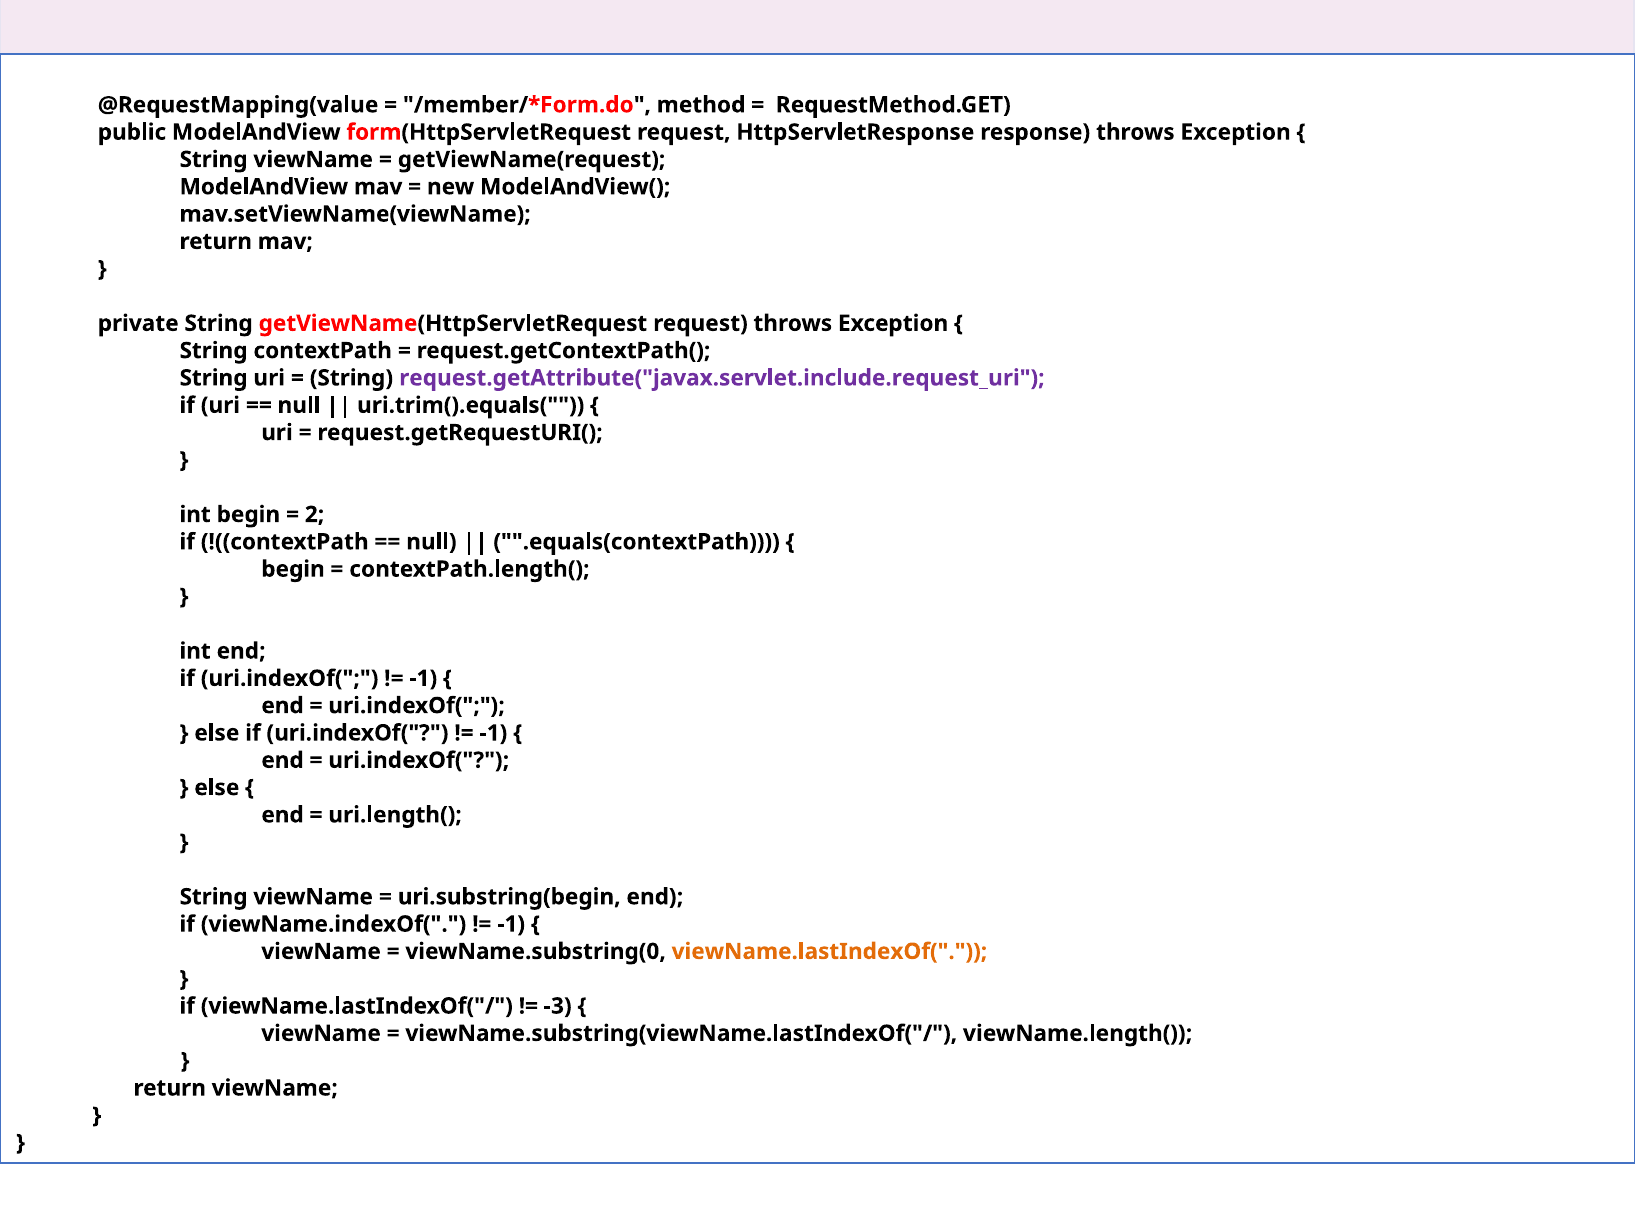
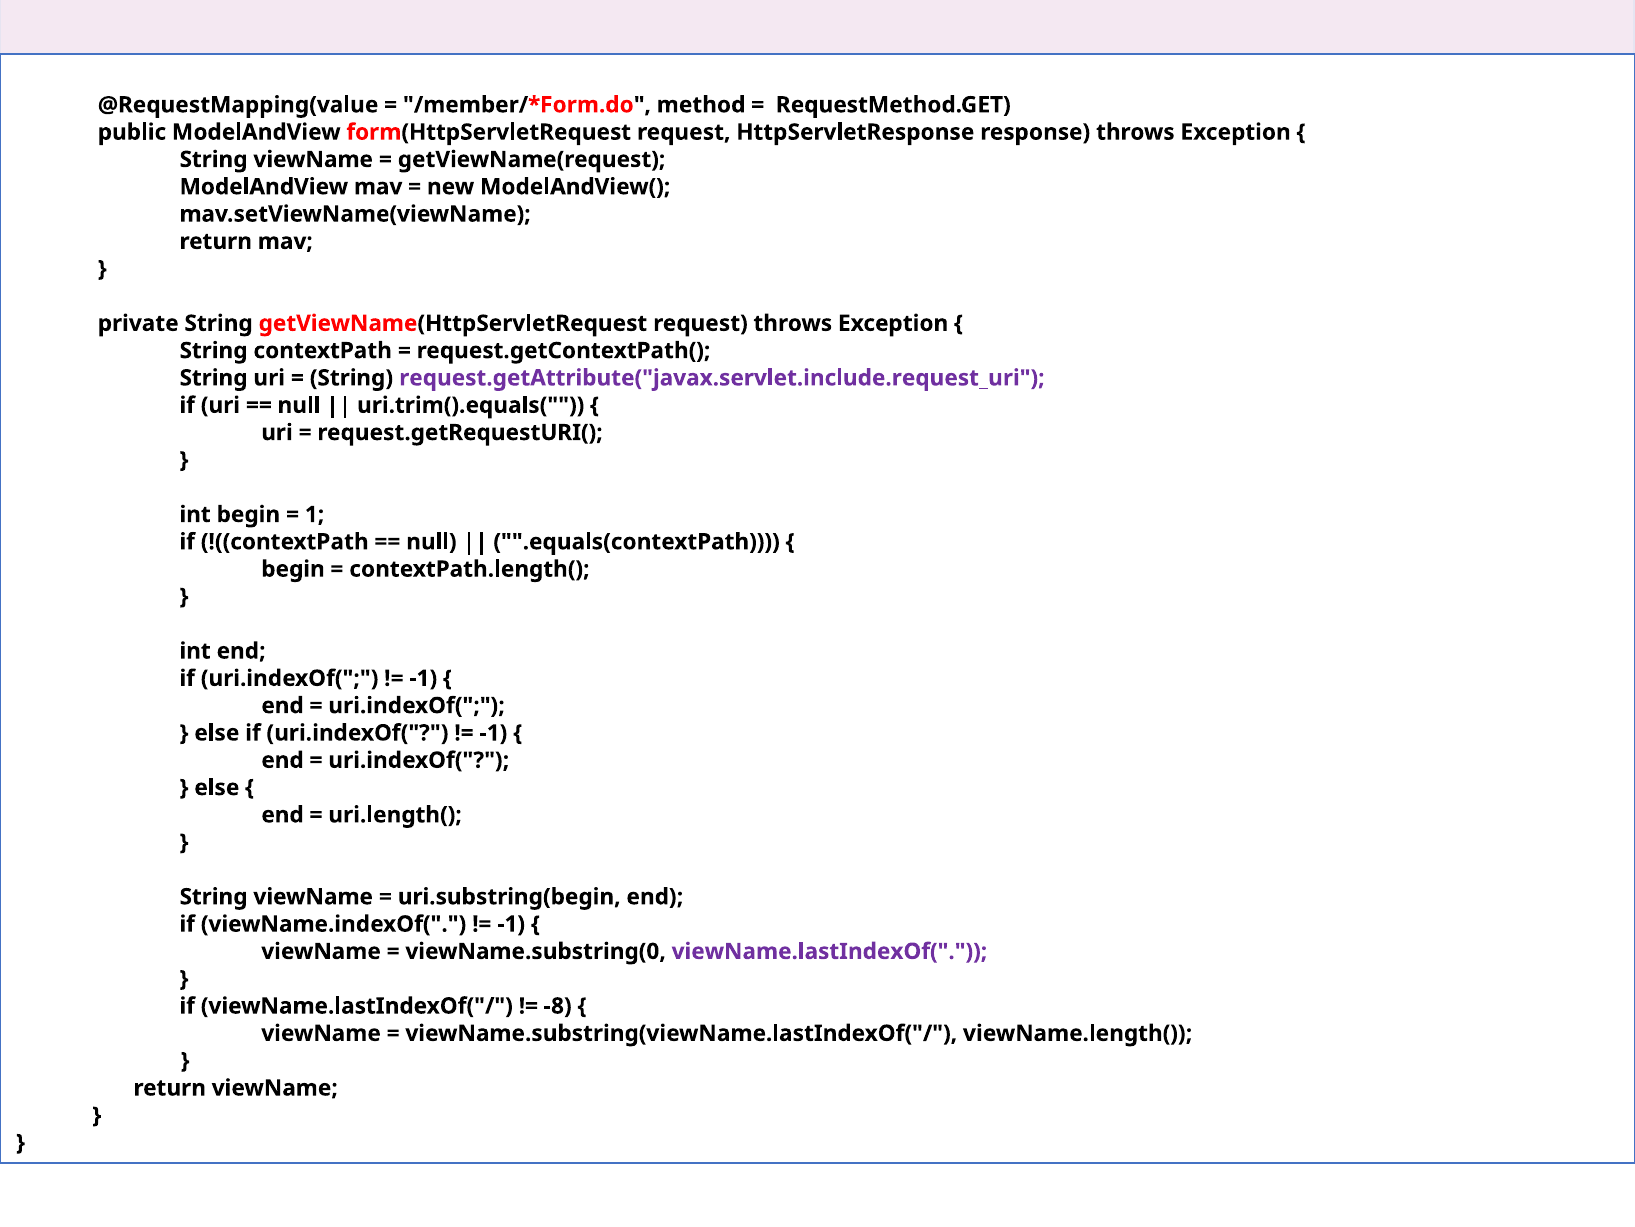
2: 2 -> 1
viewName.lastIndexOf( colour: orange -> purple
-3: -3 -> -8
